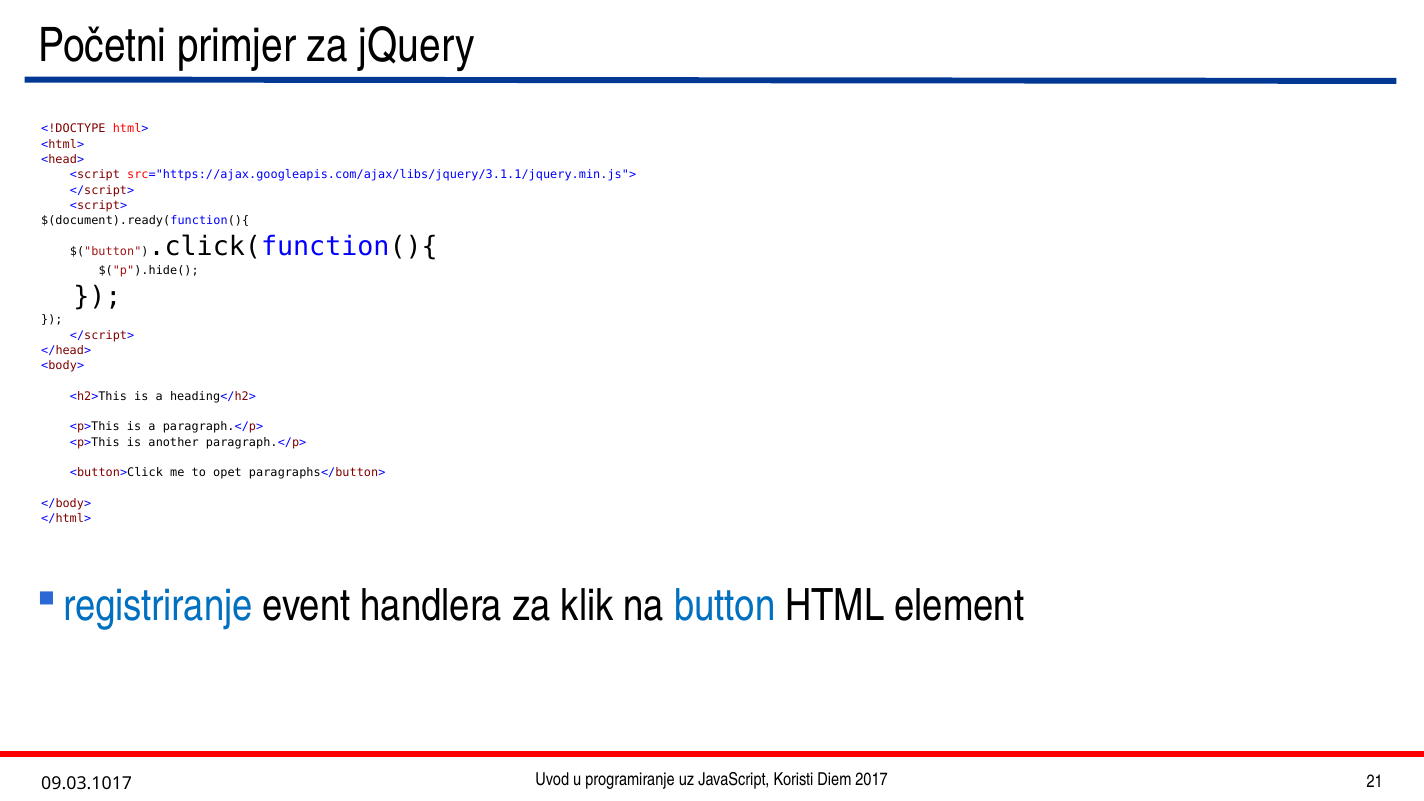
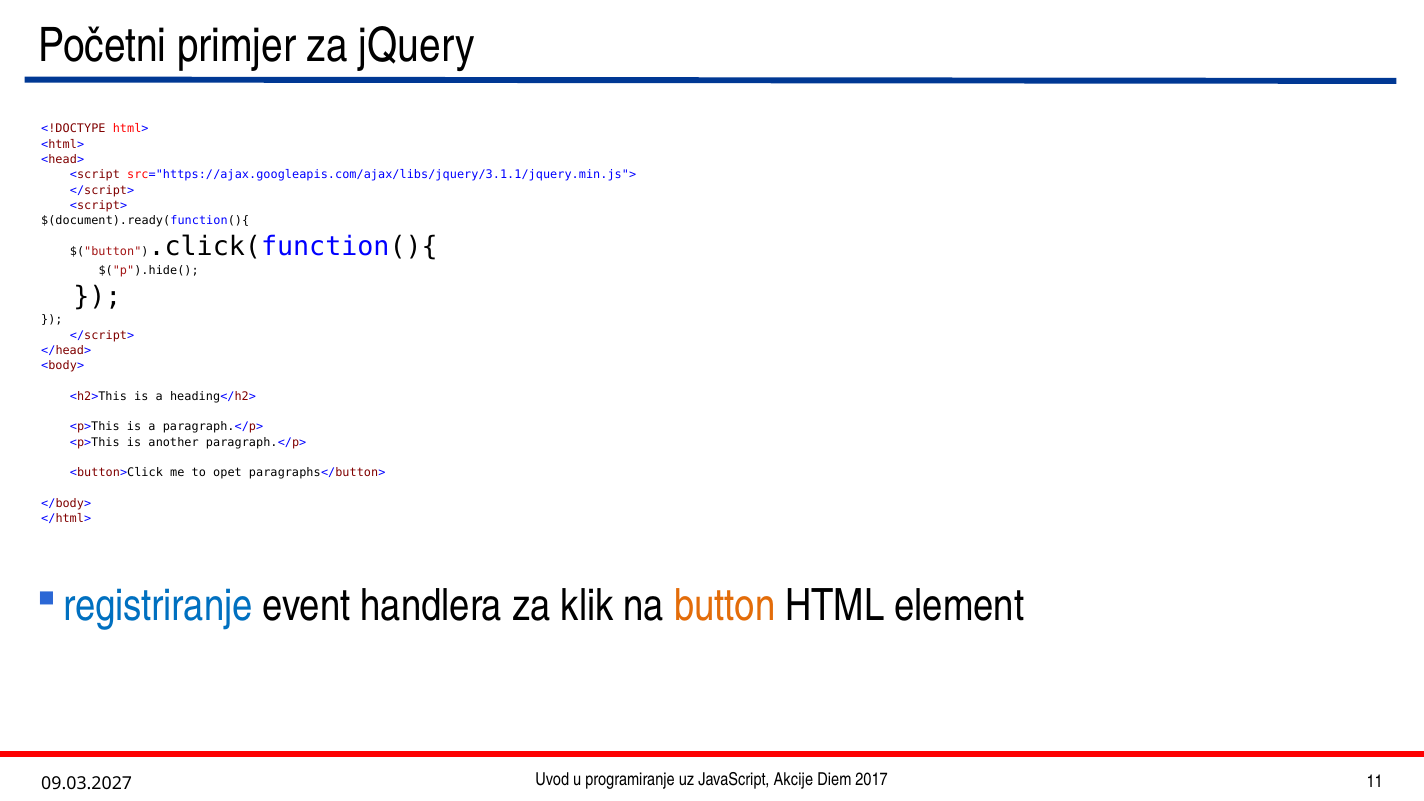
button colour: blue -> orange
Koristi: Koristi -> Akcije
21: 21 -> 11
09.03.1017: 09.03.1017 -> 09.03.2027
